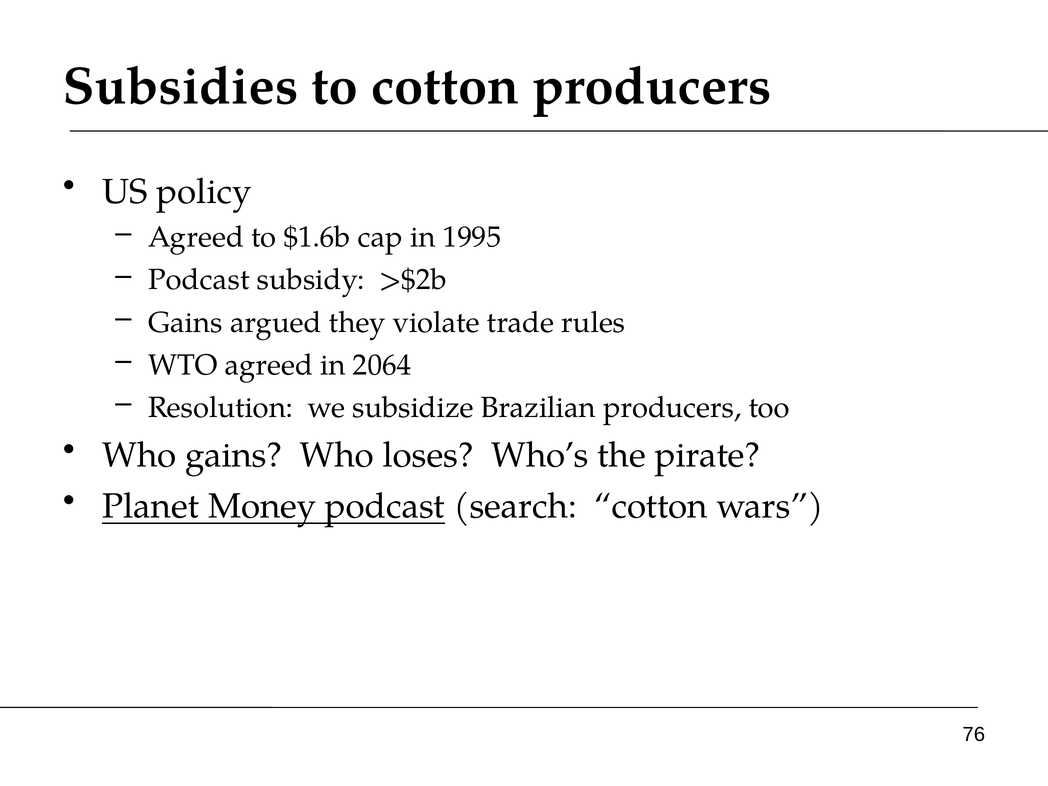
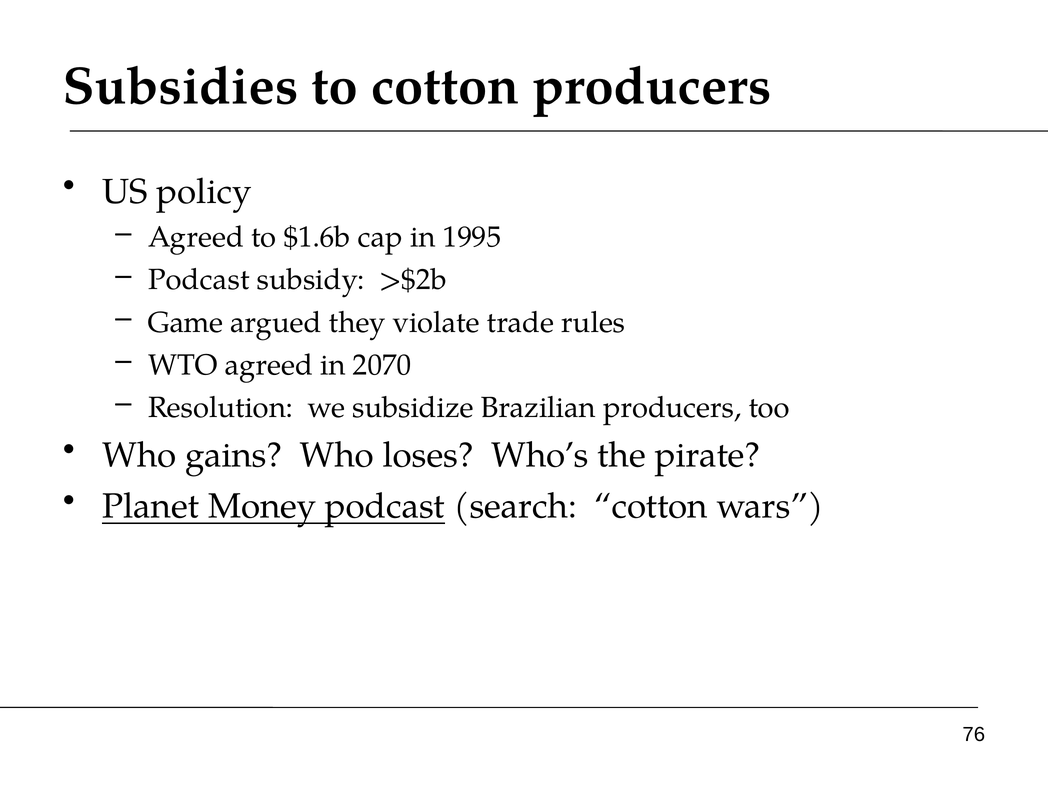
Gains at (185, 322): Gains -> Game
2064: 2064 -> 2070
